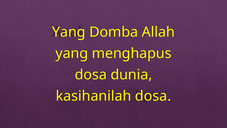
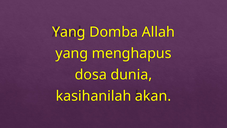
kasihanilah dosa: dosa -> akan
